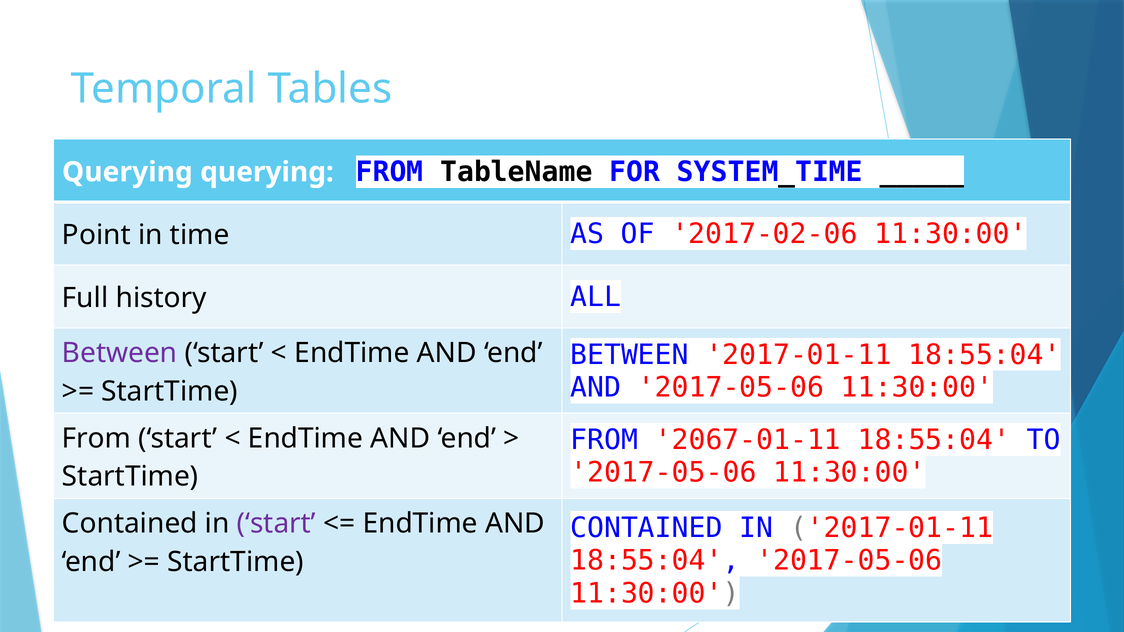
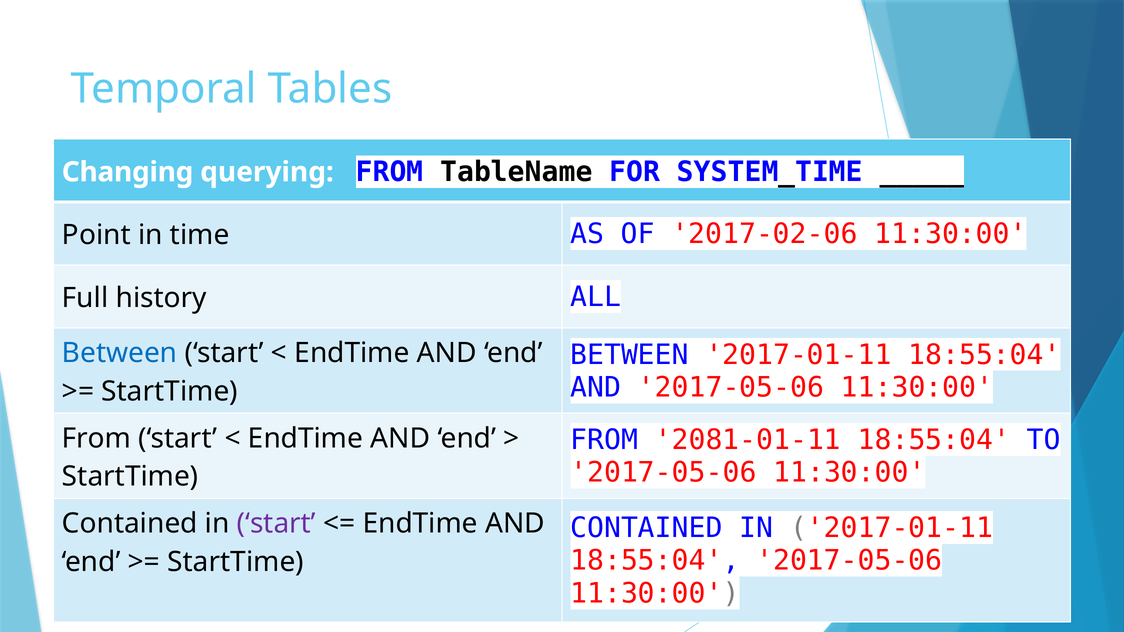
Querying at (127, 172): Querying -> Changing
Between at (120, 353) colour: purple -> blue
2067-01-11: 2067-01-11 -> 2081-01-11
